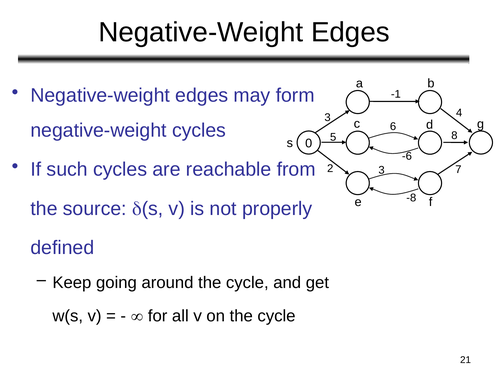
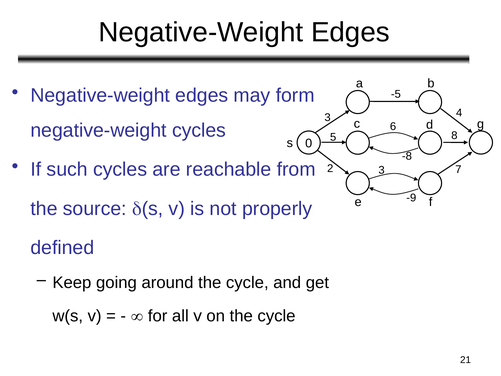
-1: -1 -> -5
-6: -6 -> -8
-8: -8 -> -9
